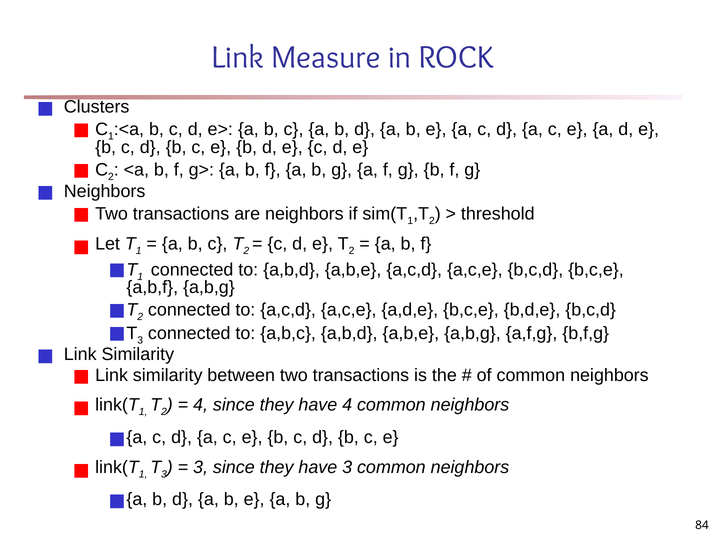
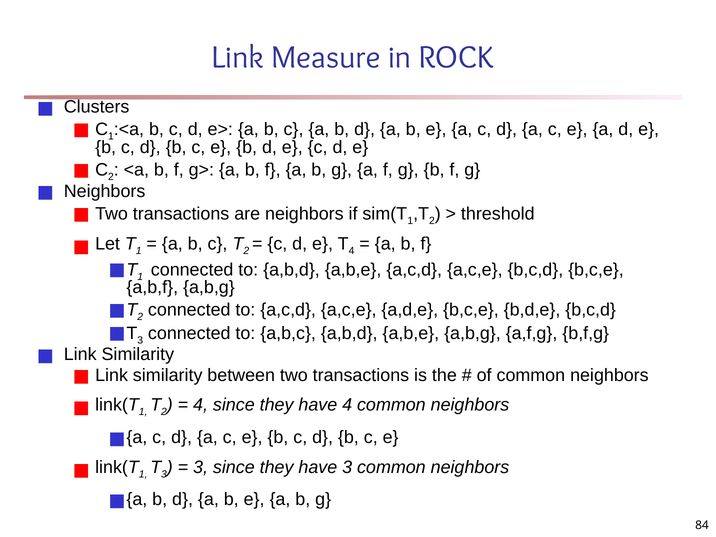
2 at (352, 251): 2 -> 4
